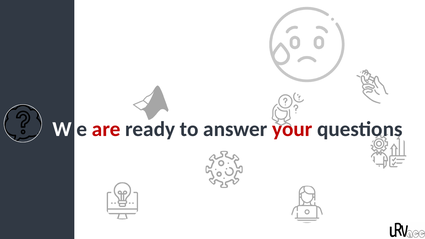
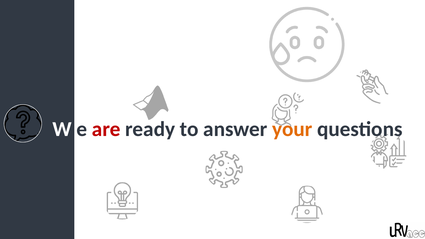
your colour: red -> orange
